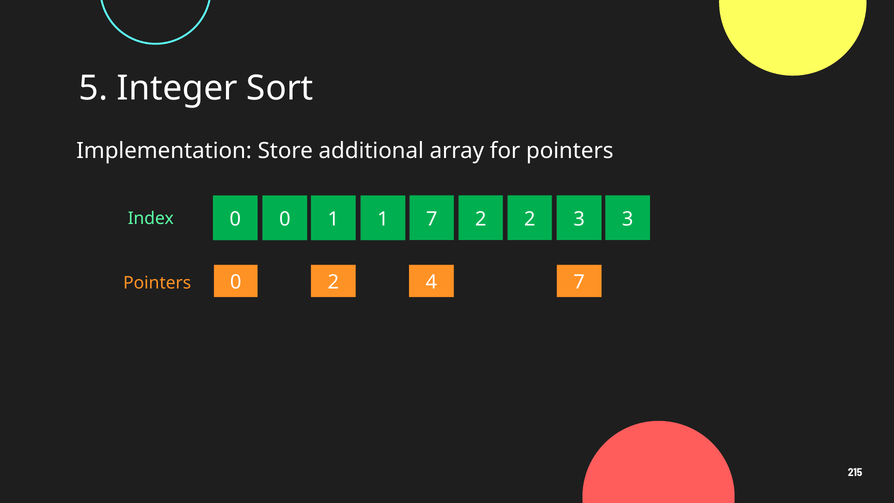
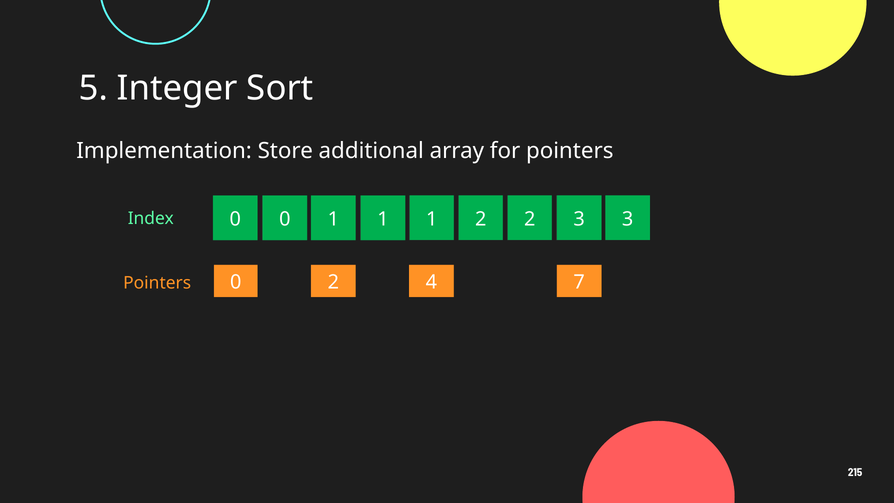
1 7: 7 -> 1
